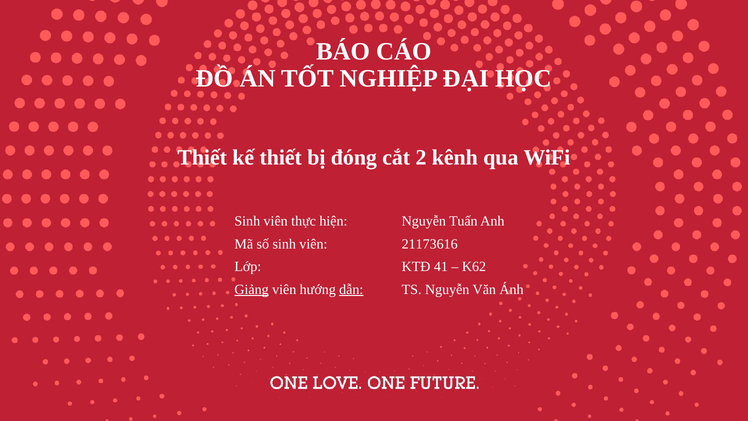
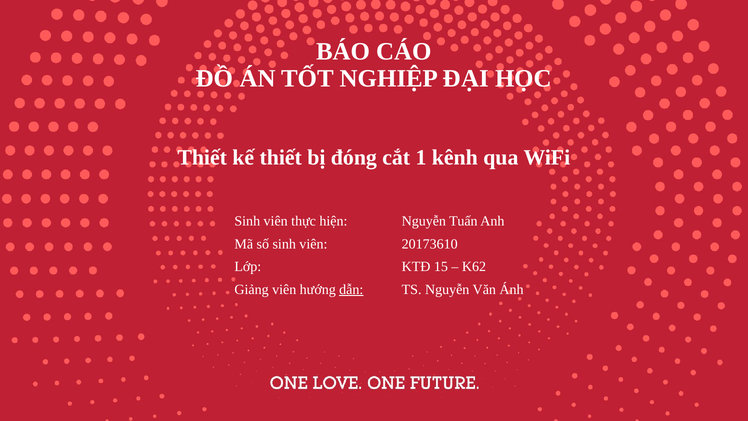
2: 2 -> 1
21173616: 21173616 -> 20173610
41: 41 -> 15
Giảng underline: present -> none
